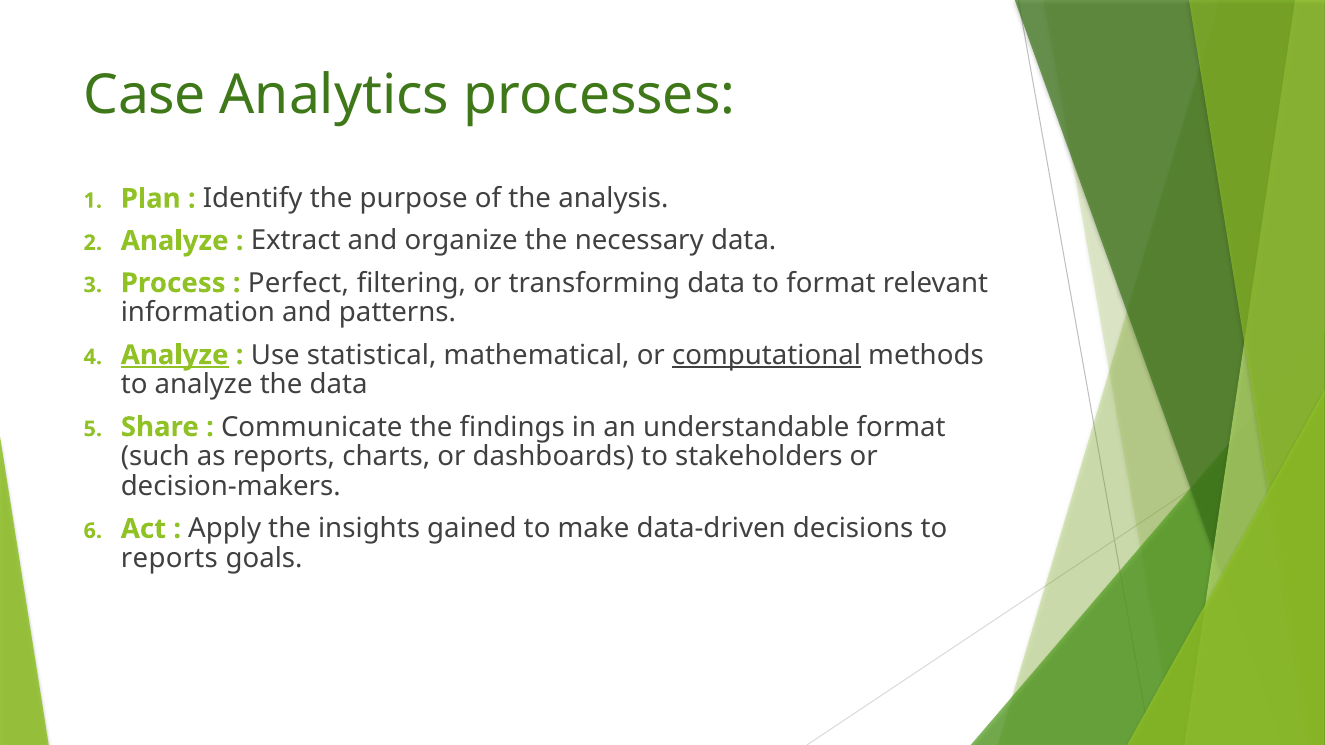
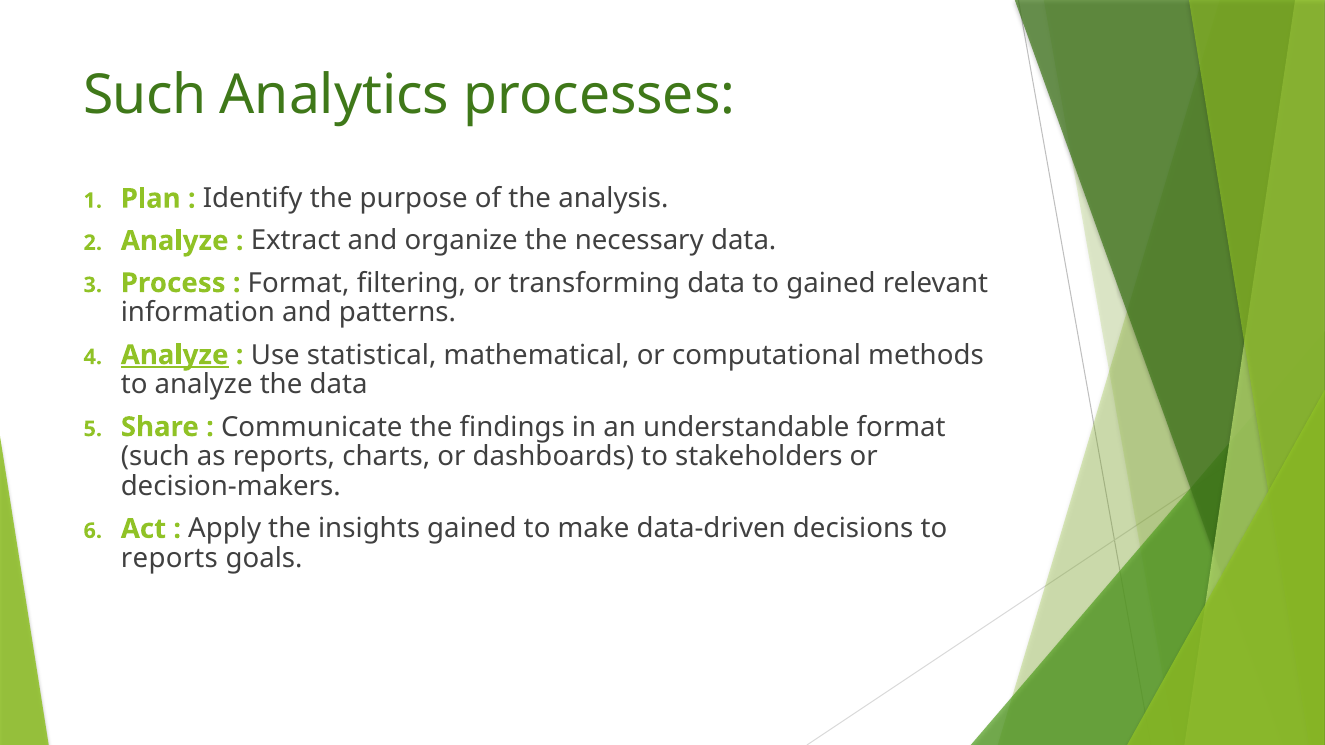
Case at (145, 95): Case -> Such
Perfect at (298, 283): Perfect -> Format
to format: format -> gained
computational underline: present -> none
